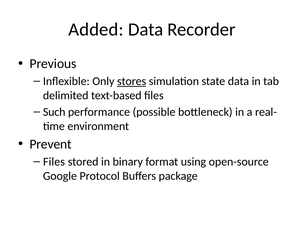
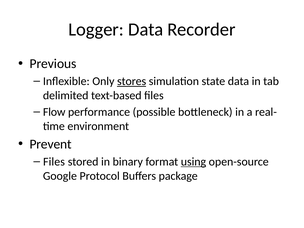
Added: Added -> Logger
Such: Such -> Flow
using underline: none -> present
